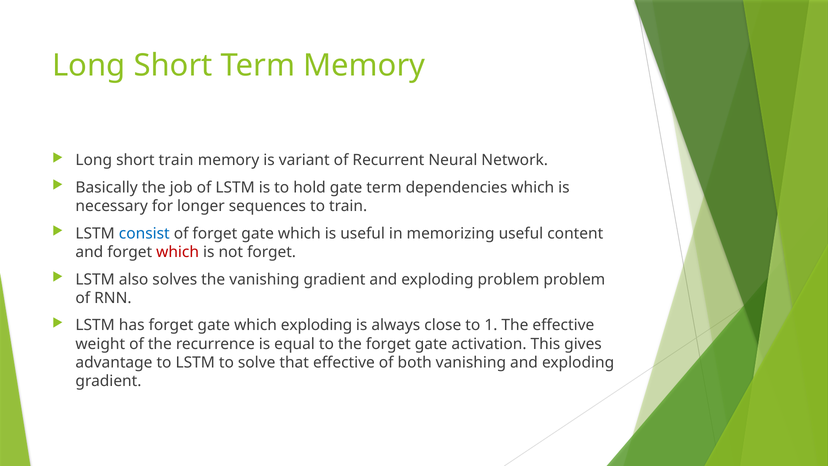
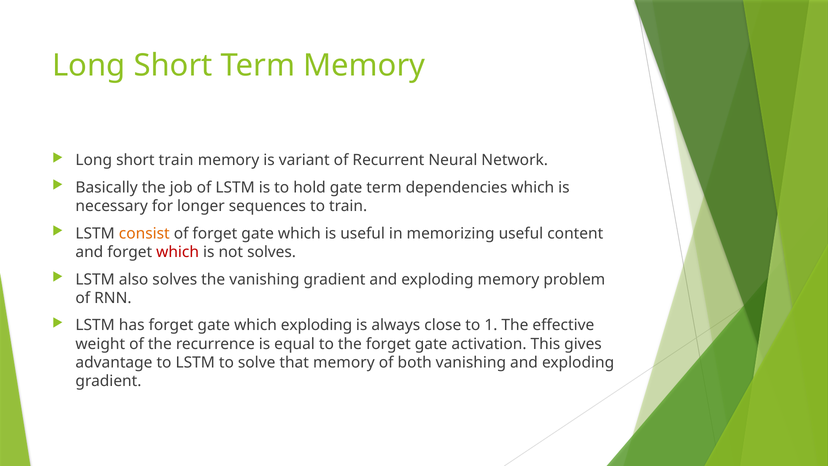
consist colour: blue -> orange
not forget: forget -> solves
exploding problem: problem -> memory
that effective: effective -> memory
